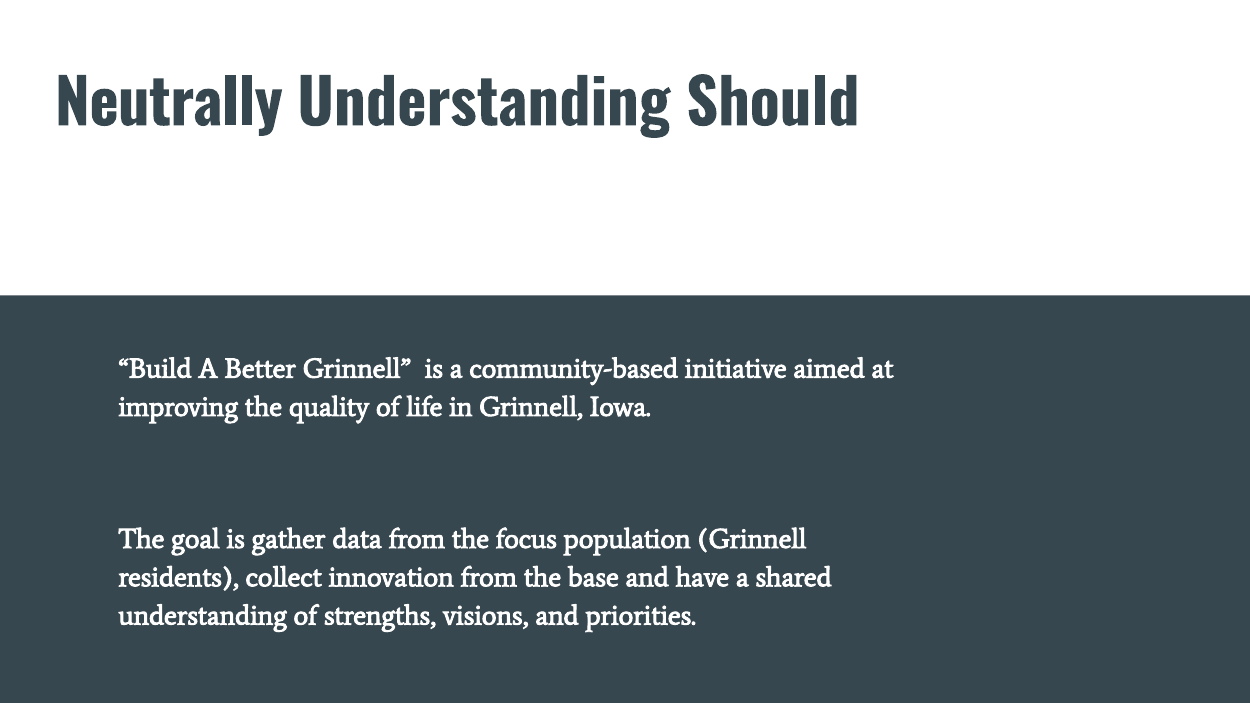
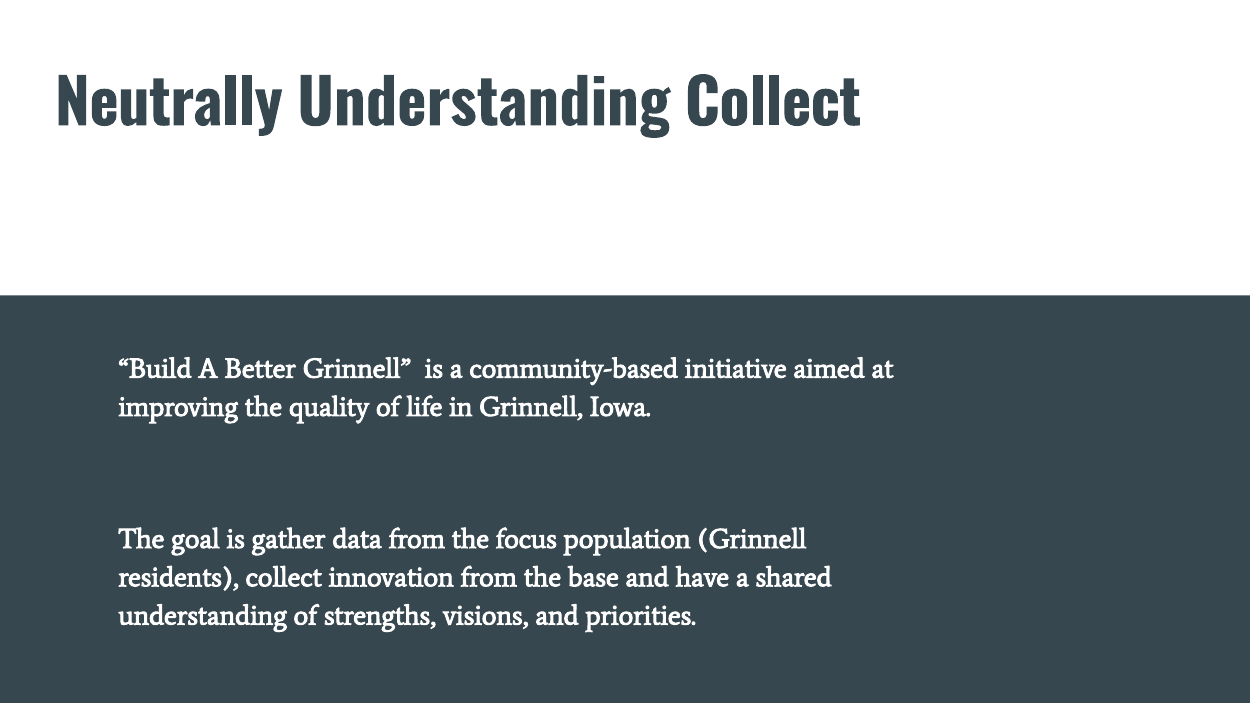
Understanding Should: Should -> Collect
